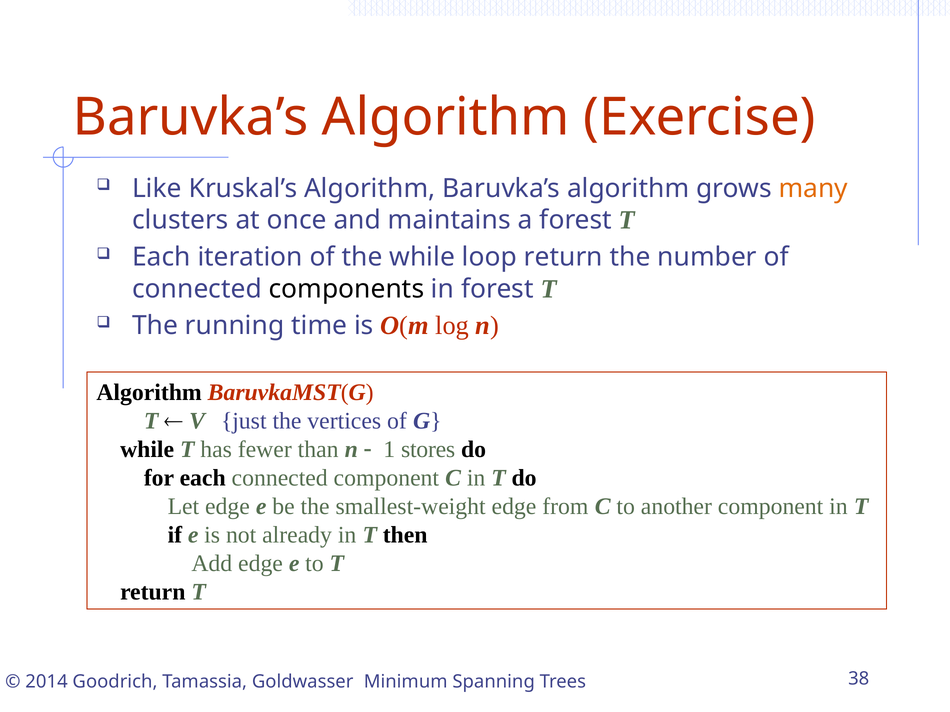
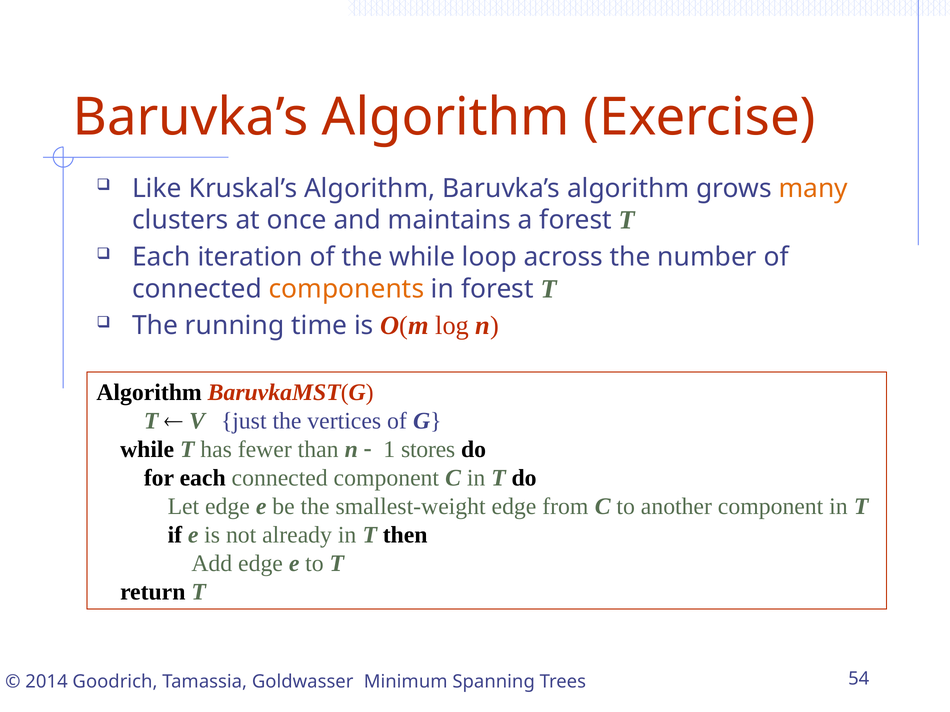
loop return: return -> across
components colour: black -> orange
38: 38 -> 54
